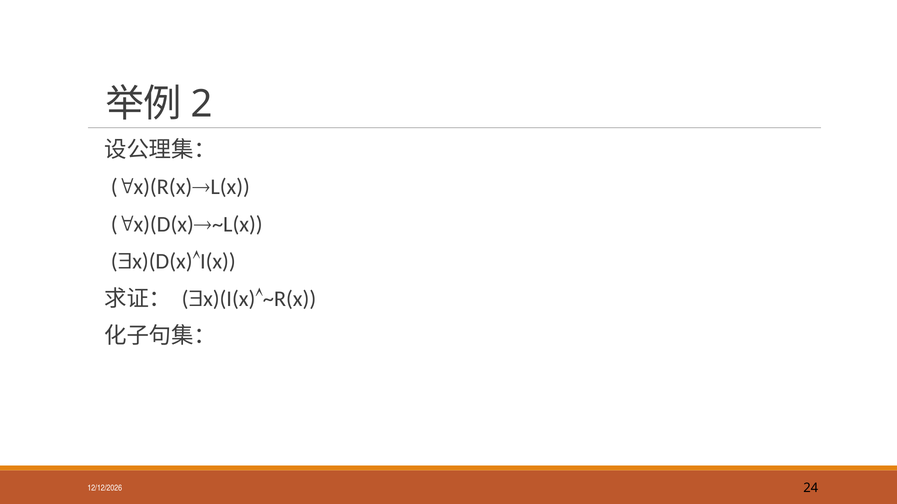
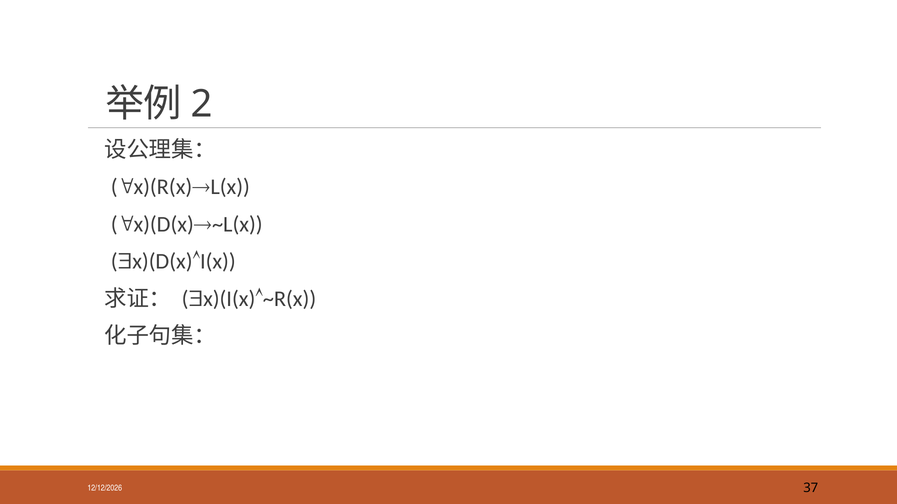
24: 24 -> 37
